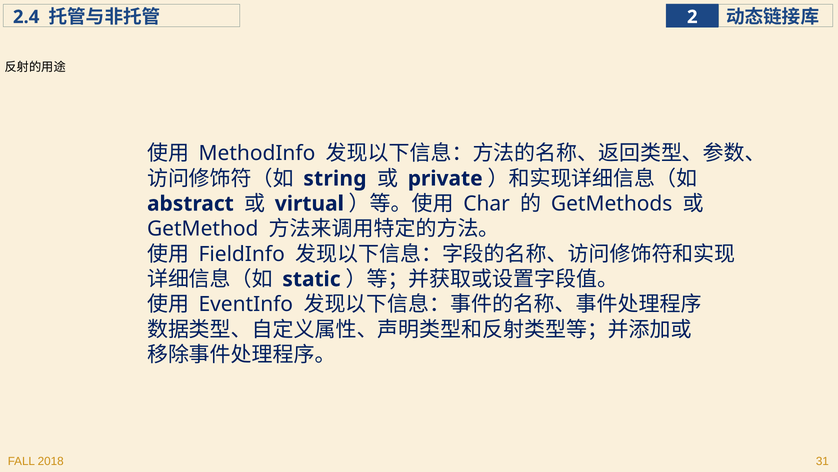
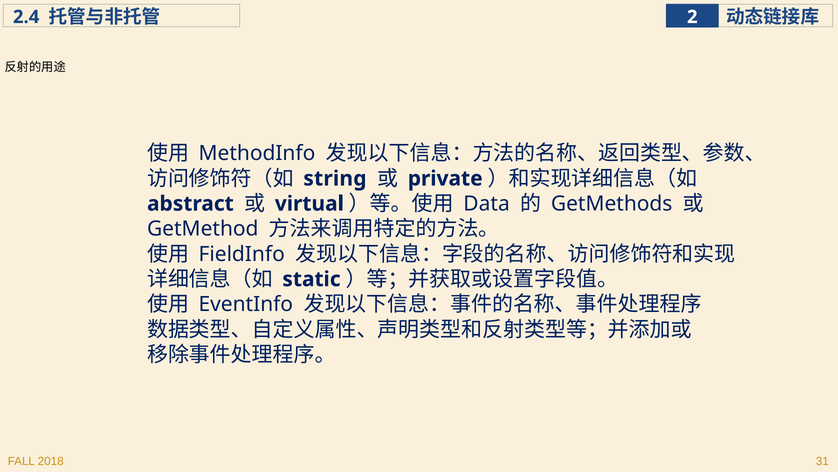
Char: Char -> Data
